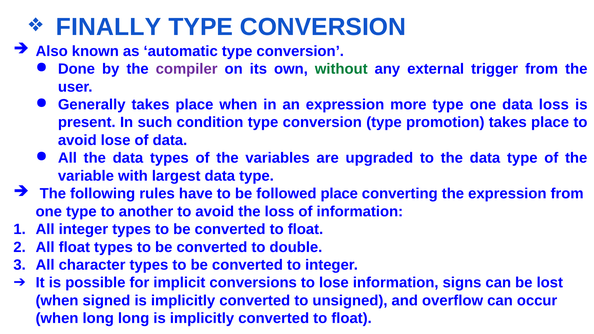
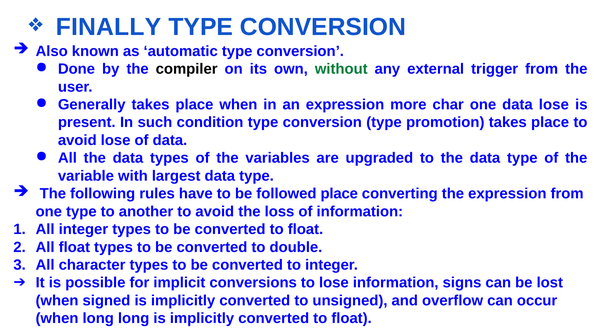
compiler colour: purple -> black
more type: type -> char
data loss: loss -> lose
